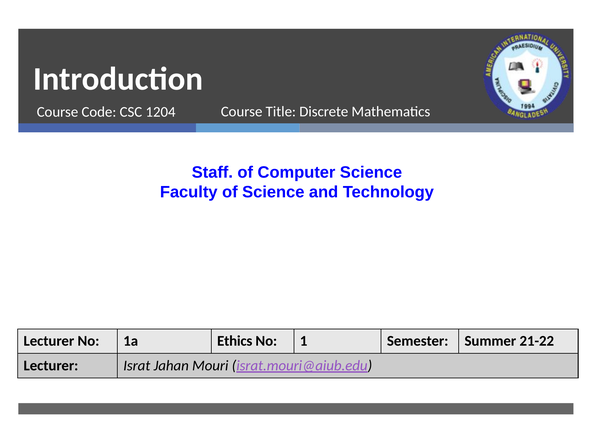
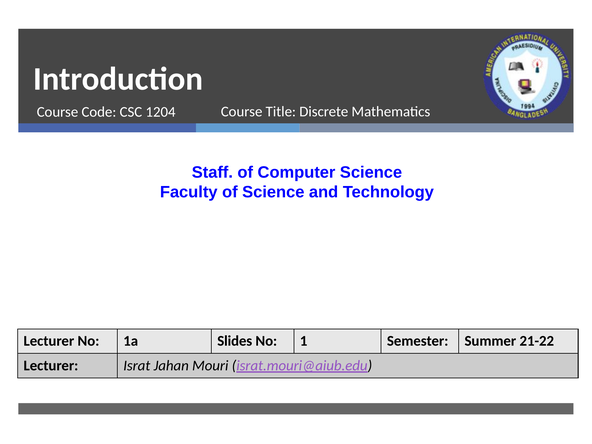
Ethics: Ethics -> Slides
